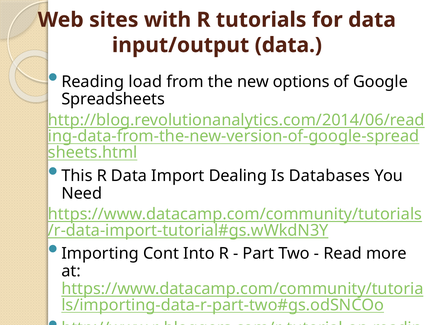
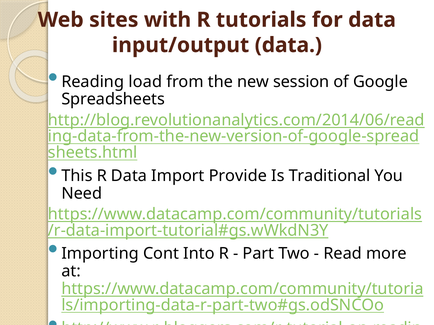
options: options -> session
Dealing: Dealing -> Provide
Databases: Databases -> Traditional
